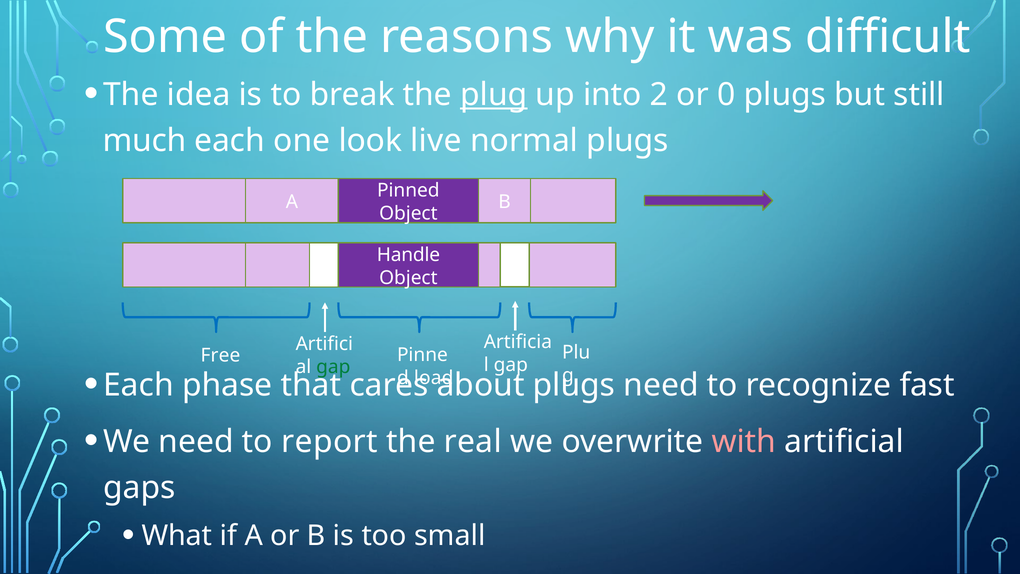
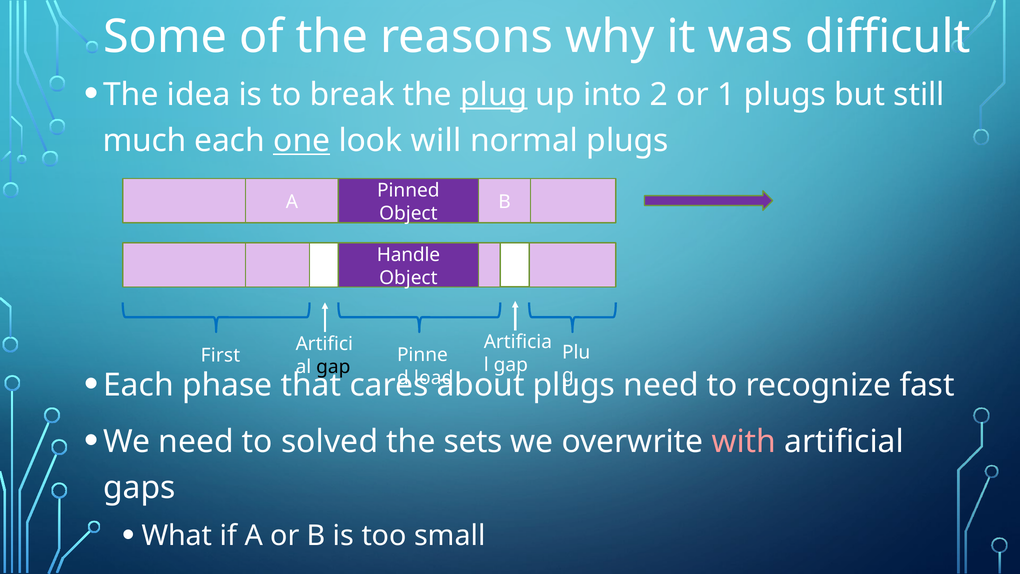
0: 0 -> 1
one underline: none -> present
live: live -> will
Free: Free -> First
gap at (333, 367) colour: green -> black
report: report -> solved
real: real -> sets
